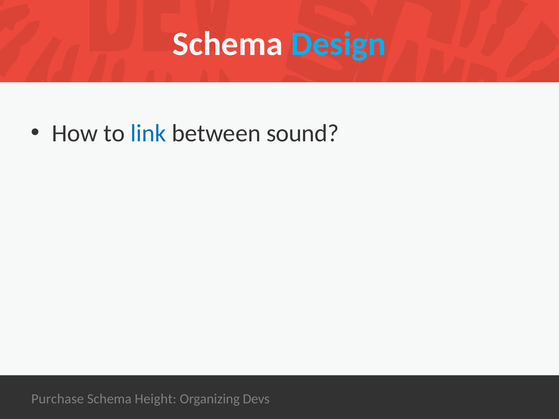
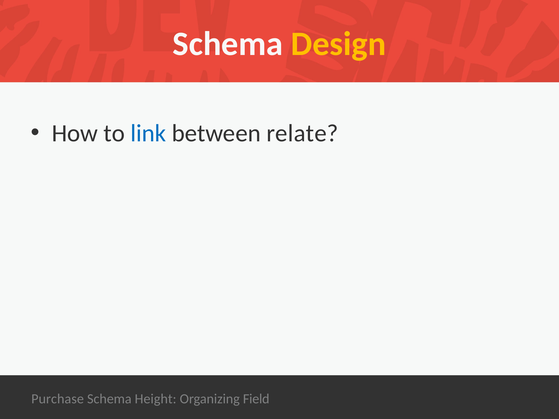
Design colour: light blue -> yellow
sound: sound -> relate
Devs: Devs -> Field
